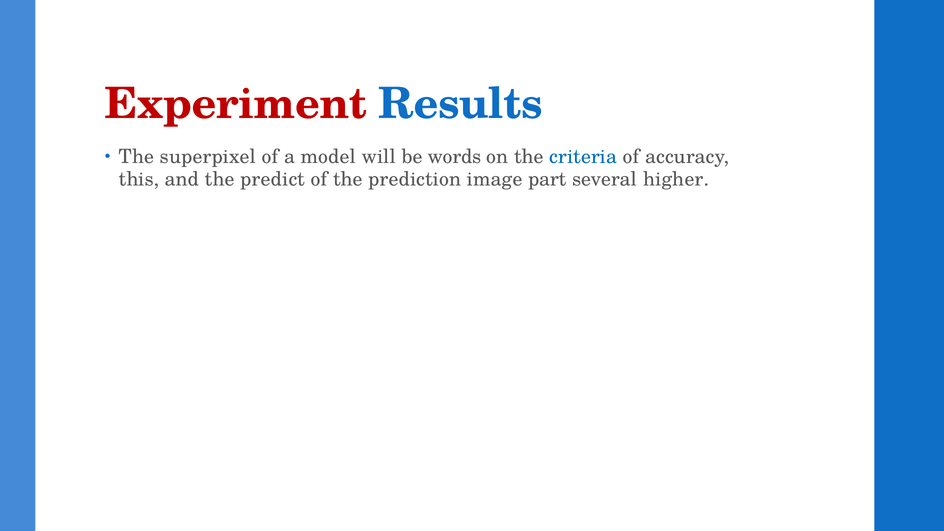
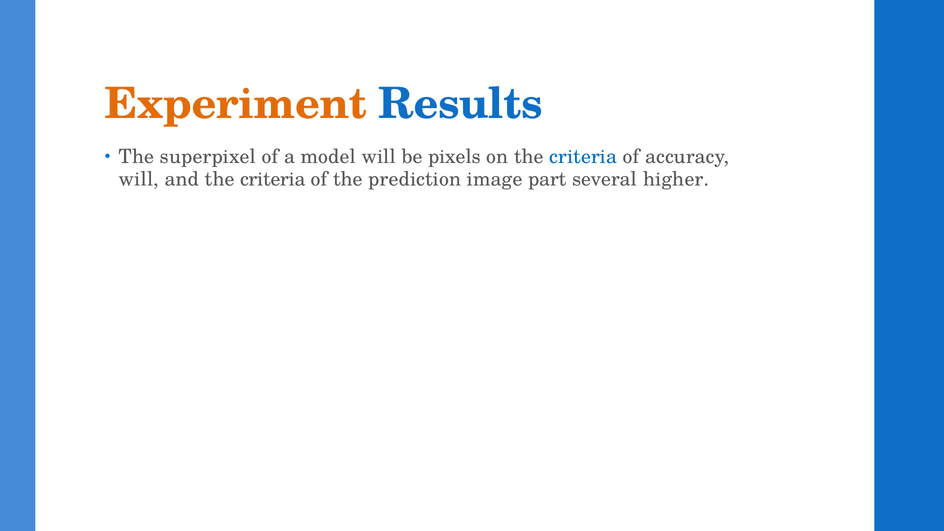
Experiment colour: red -> orange
words: words -> pixels
this at (139, 179): this -> will
and the predict: predict -> criteria
